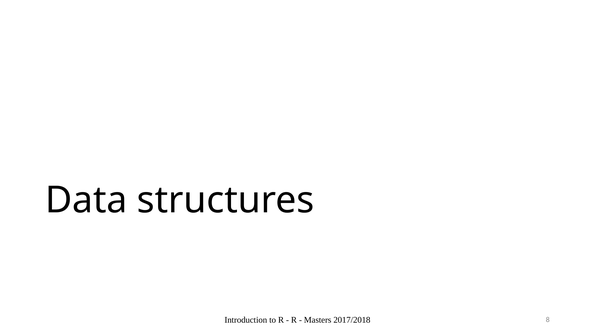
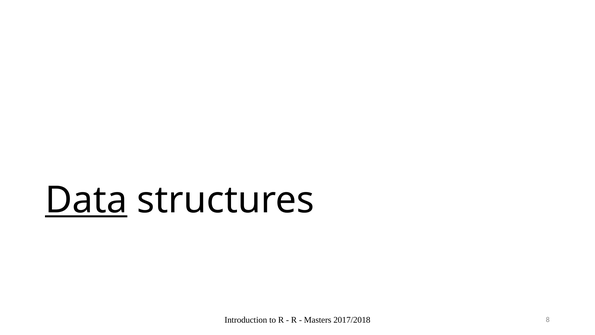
Data underline: none -> present
